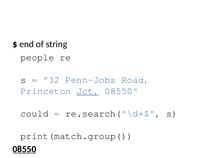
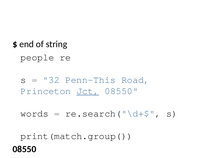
Penn-Jobs: Penn-Jobs -> Penn-This
could: could -> words
08550 at (24, 149) underline: present -> none
